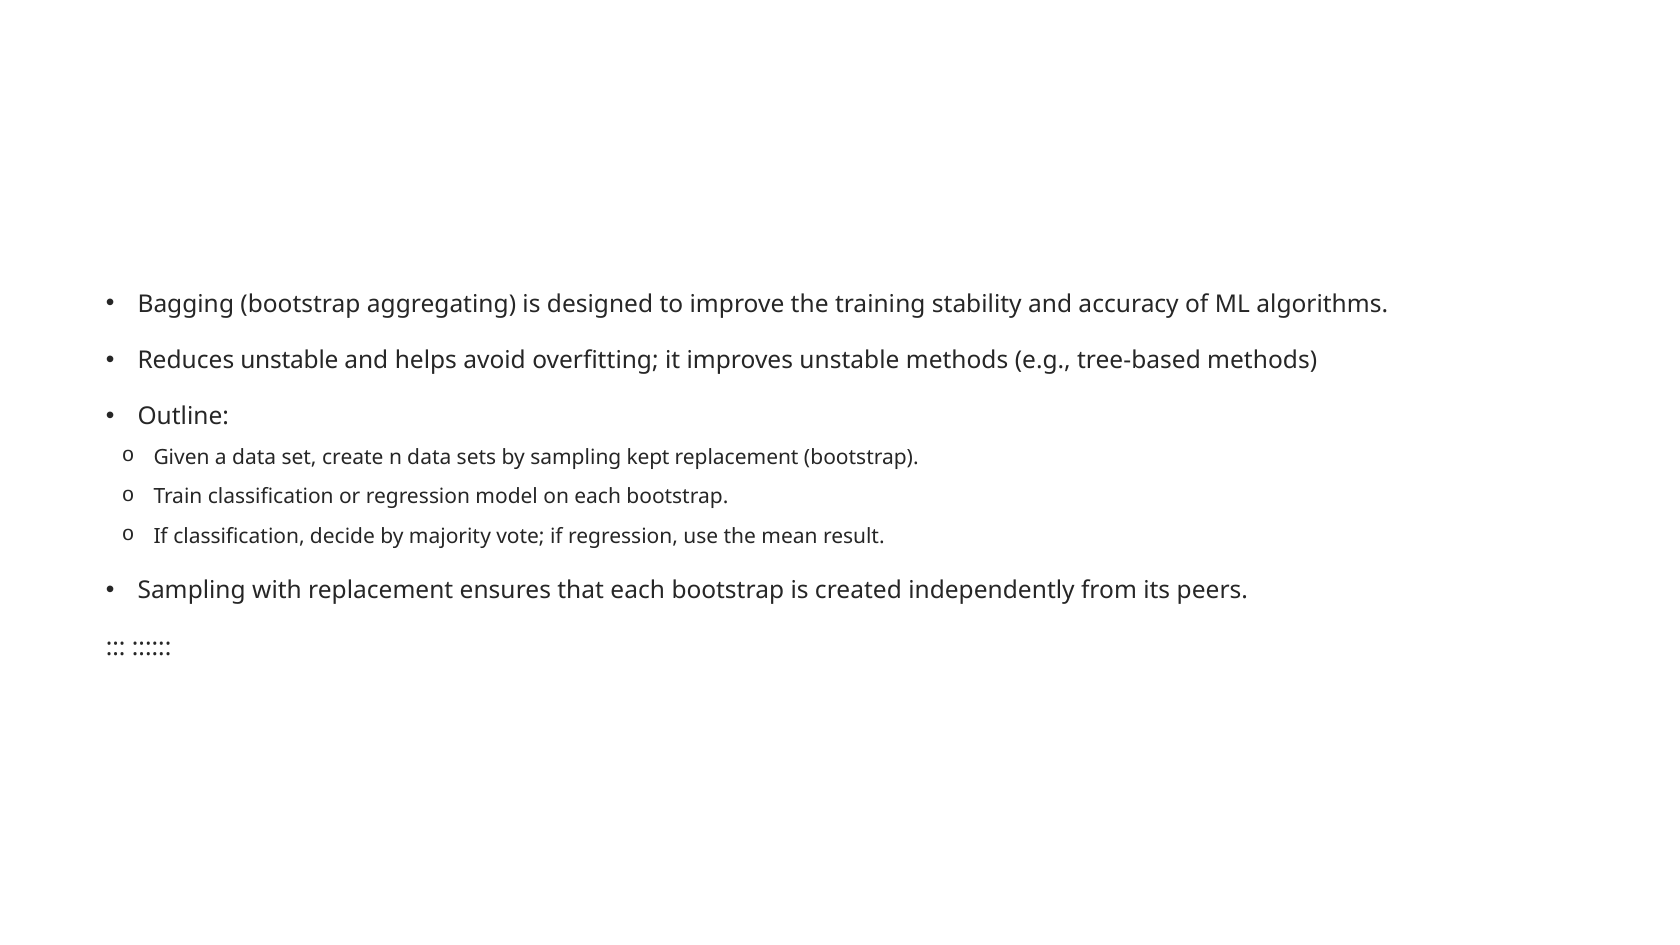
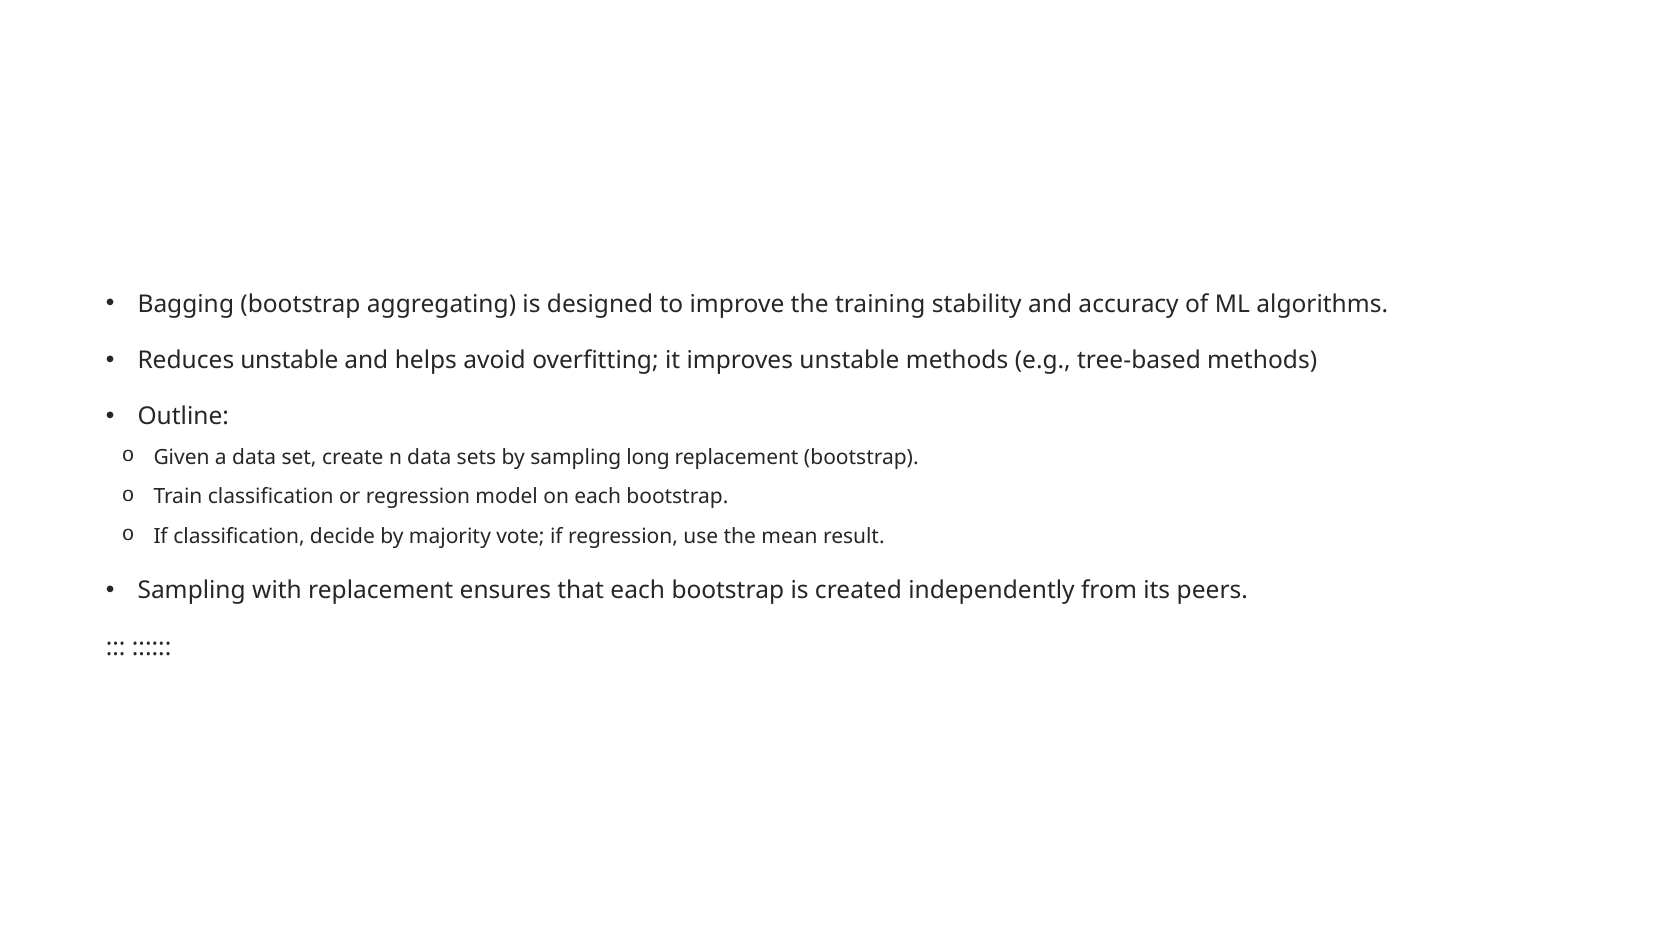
kept: kept -> long
